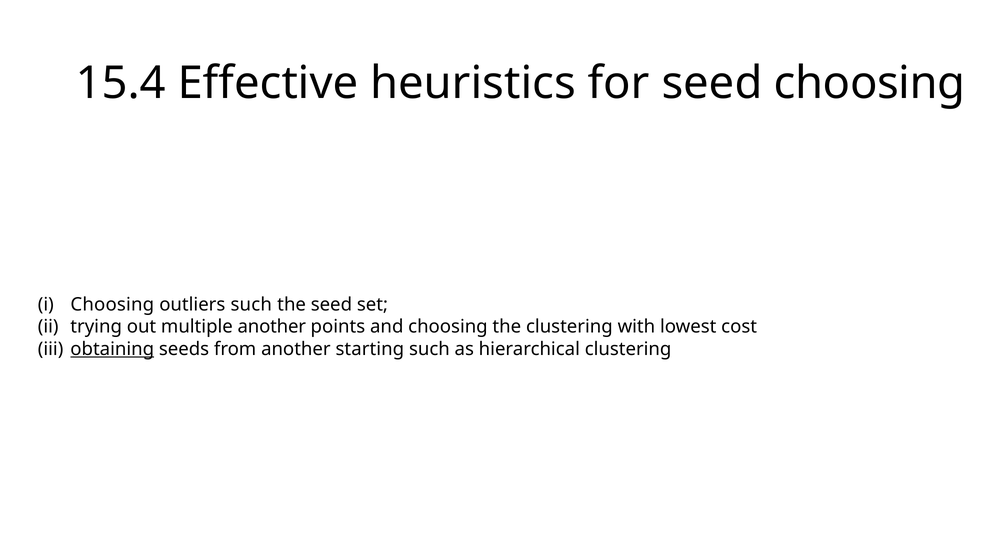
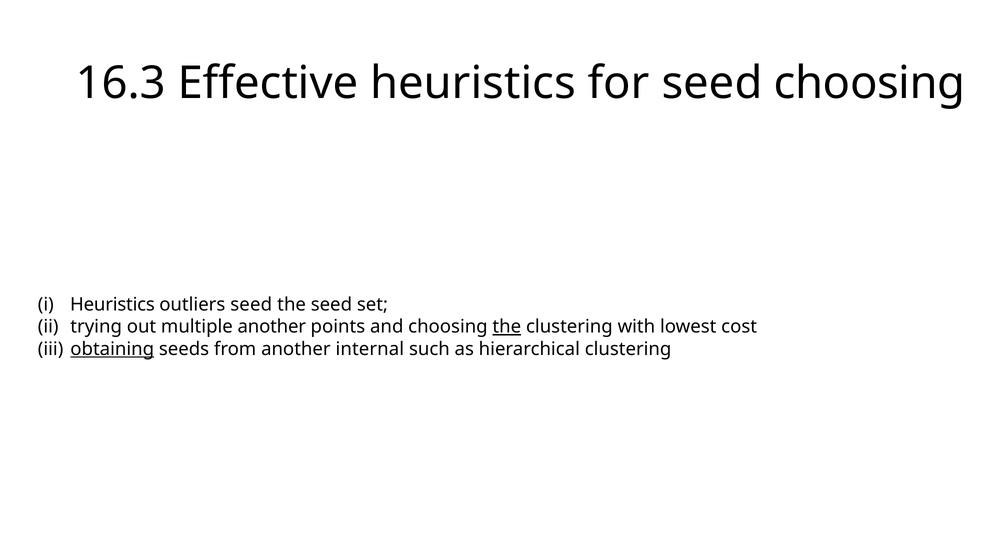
15.4: 15.4 -> 16.3
Choosing at (112, 304): Choosing -> Heuristics
outliers such: such -> seed
the at (507, 327) underline: none -> present
starting: starting -> internal
